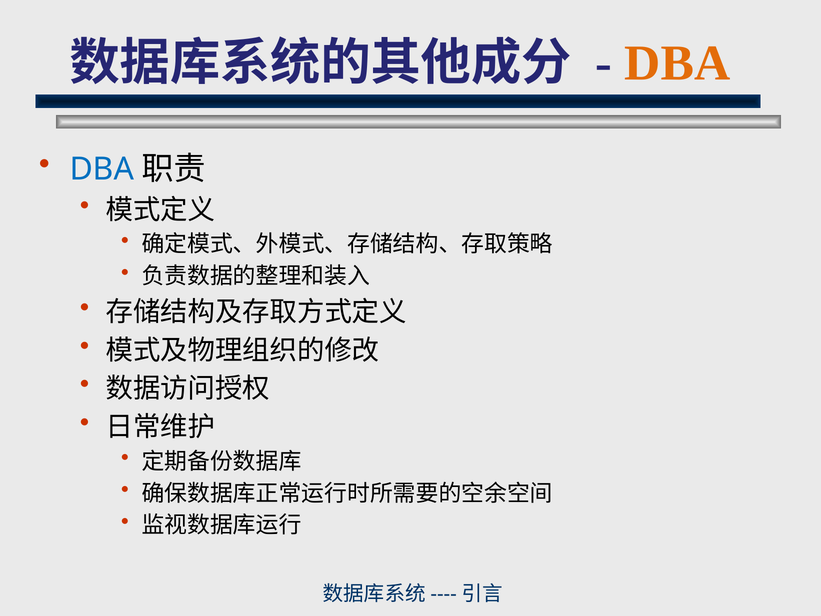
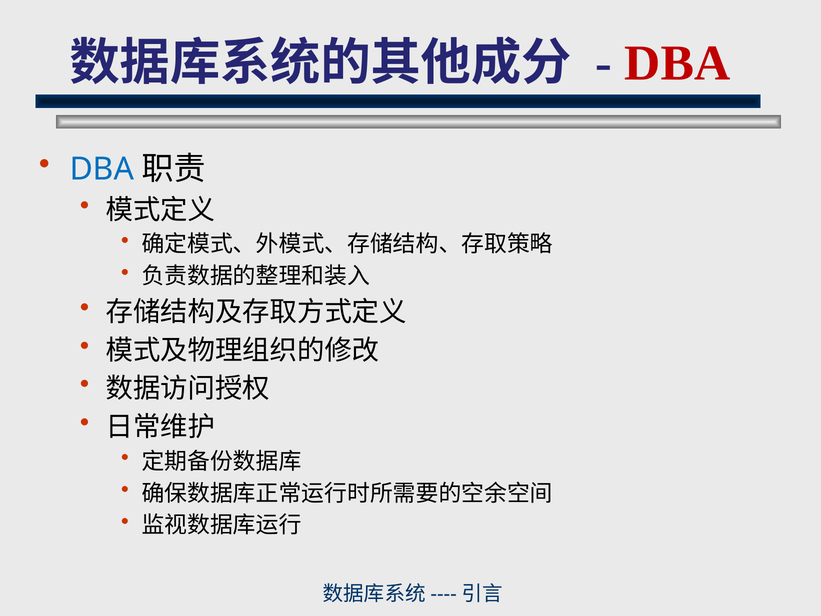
DBA at (677, 63) colour: orange -> red
